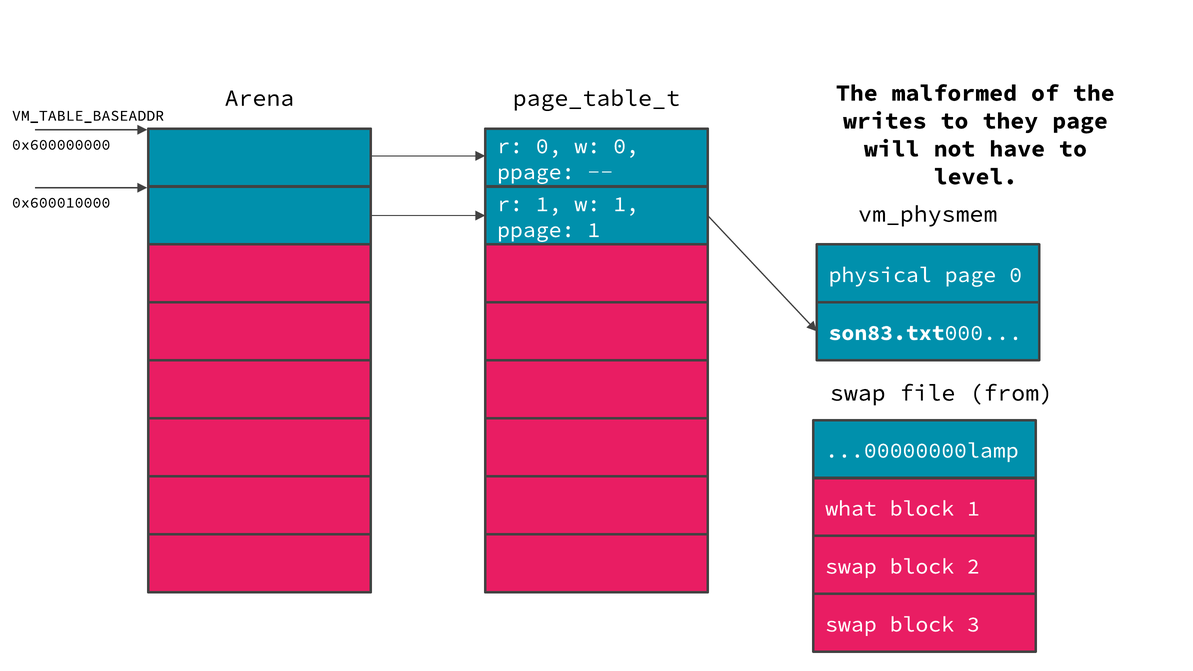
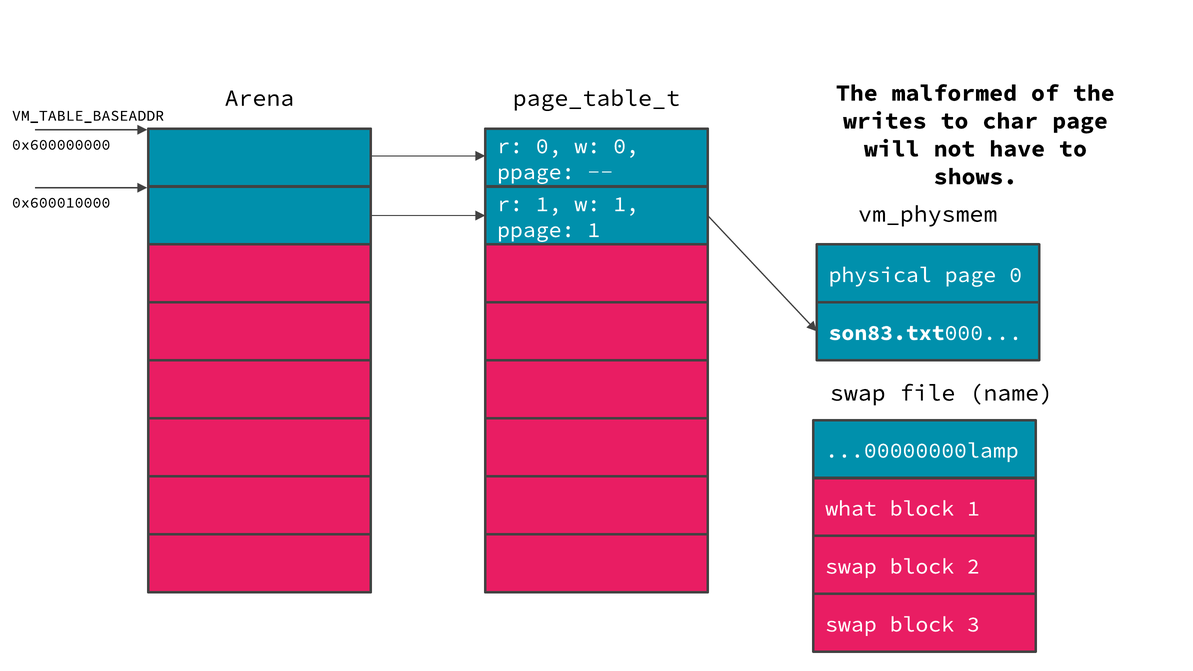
they: they -> char
level: level -> shows
from: from -> name
